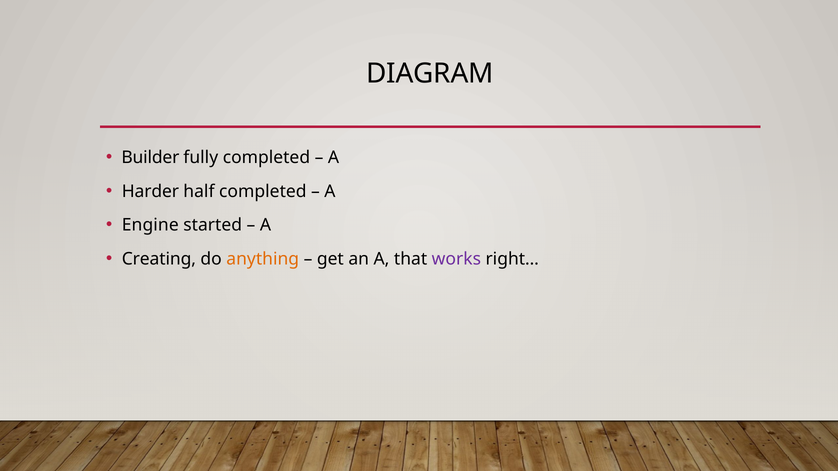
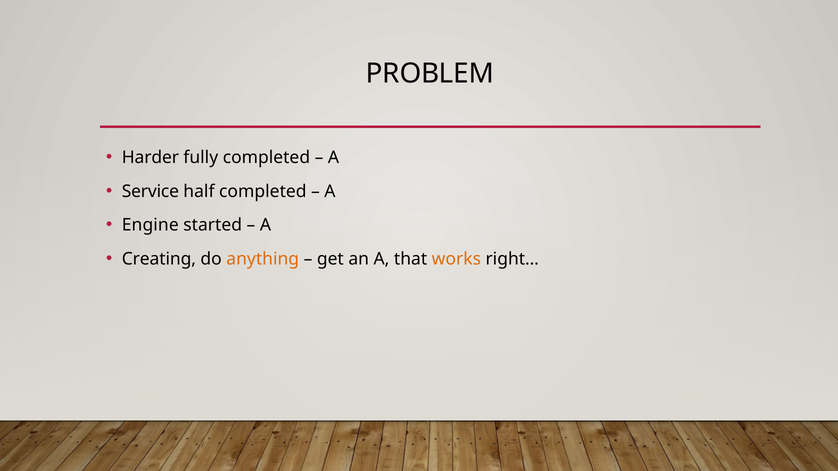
DIAGRAM: DIAGRAM -> PROBLEM
Builder: Builder -> Harder
Harder: Harder -> Service
works colour: purple -> orange
